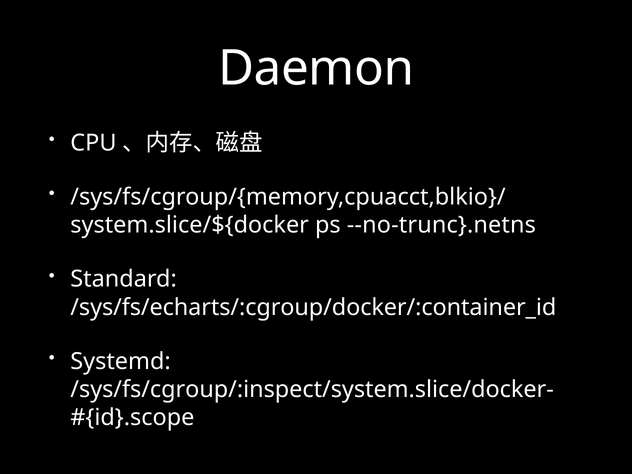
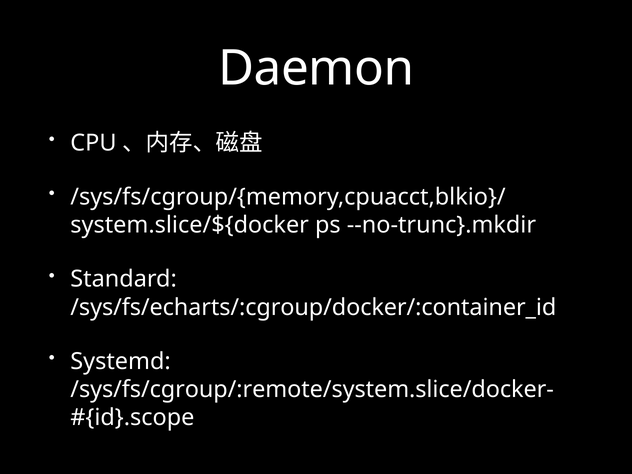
--no-trunc}.netns: --no-trunc}.netns -> --no-trunc}.mkdir
/sys/fs/cgroup/:inspect/system.slice/docker-: /sys/fs/cgroup/:inspect/system.slice/docker- -> /sys/fs/cgroup/:remote/system.slice/docker-
